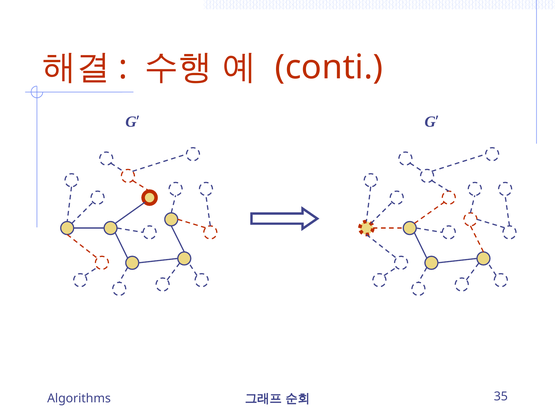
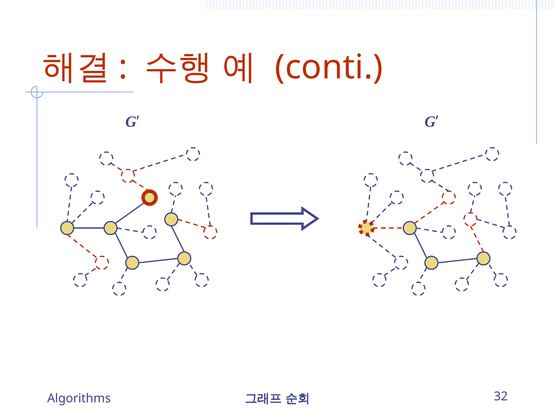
35: 35 -> 32
